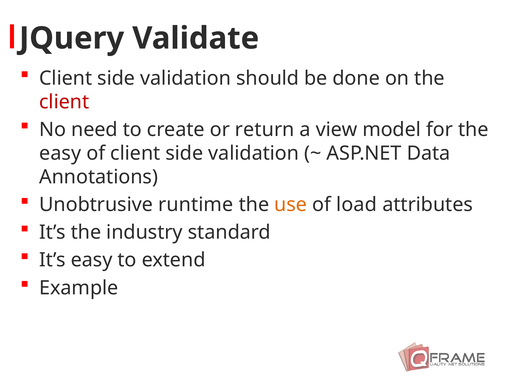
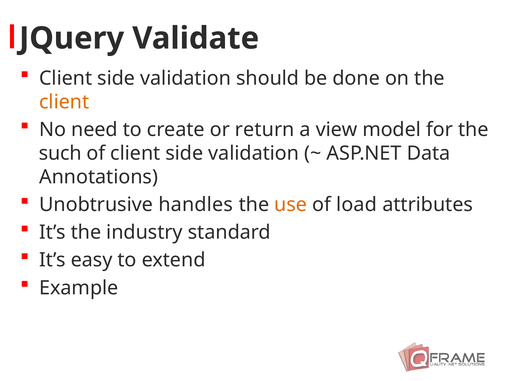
client at (64, 102) colour: red -> orange
easy at (60, 153): easy -> such
runtime: runtime -> handles
